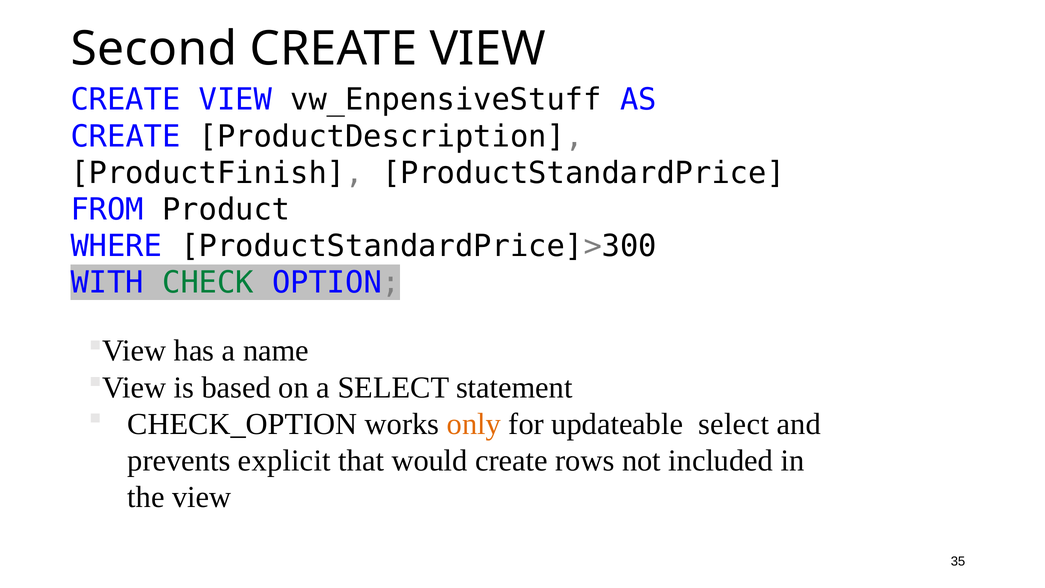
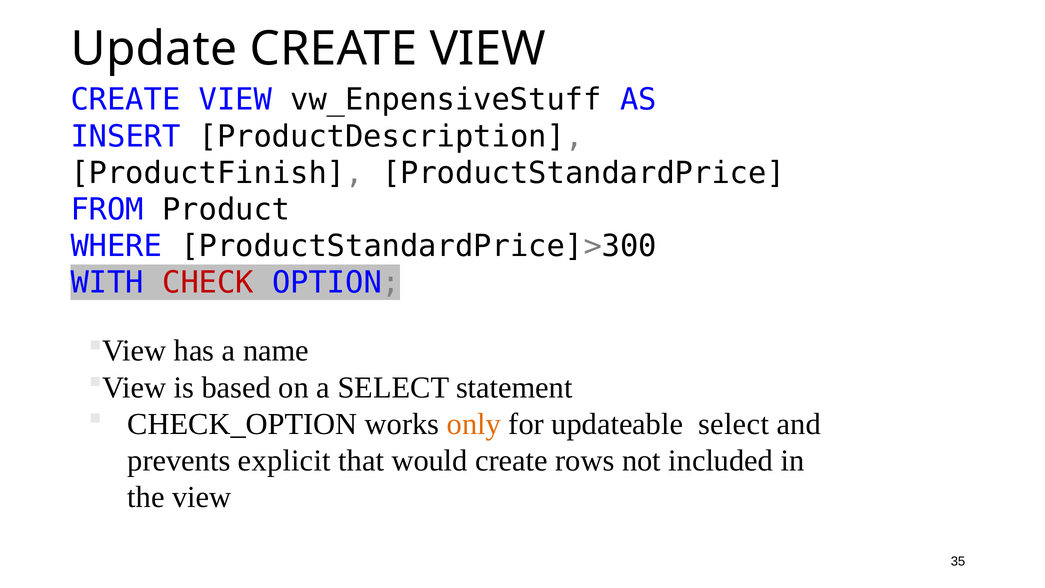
Second: Second -> Update
CREATE at (126, 136): CREATE -> INSERT
CHECK colour: green -> red
